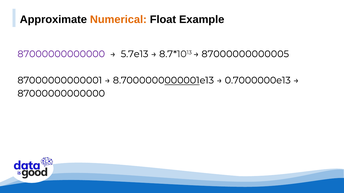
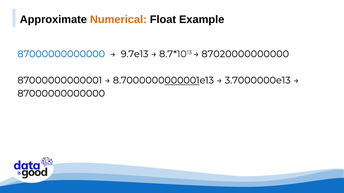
87000000000000 at (61, 54) colour: purple -> blue
5.7e13: 5.7e13 -> 9.7e13
87000000000005: 87000000000005 -> 87020000000000
0.7000000e13: 0.7000000e13 -> 3.7000000e13
